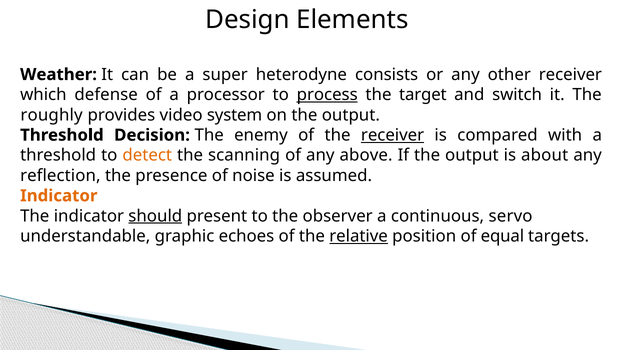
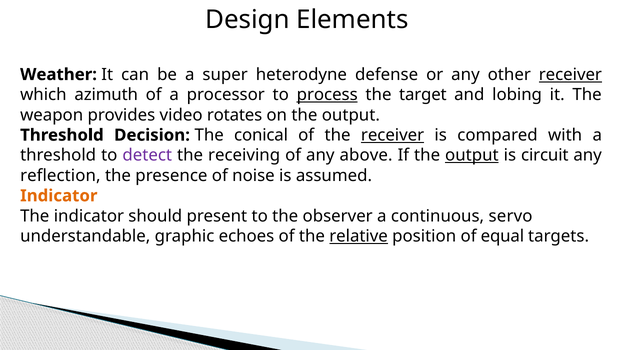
consists: consists -> defense
receiver at (570, 74) underline: none -> present
defense: defense -> azimuth
switch: switch -> lobing
roughly: roughly -> weapon
system: system -> rotates
enemy: enemy -> conical
detect colour: orange -> purple
scanning: scanning -> receiving
output at (472, 155) underline: none -> present
about: about -> circuit
should underline: present -> none
